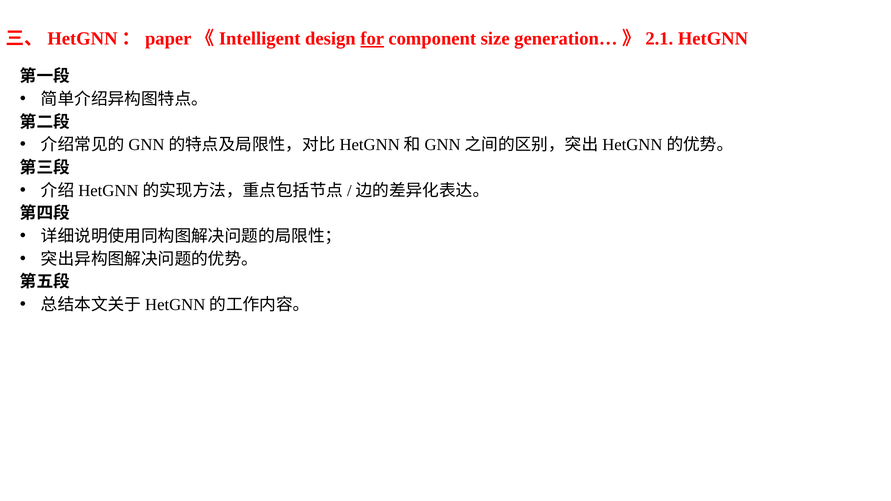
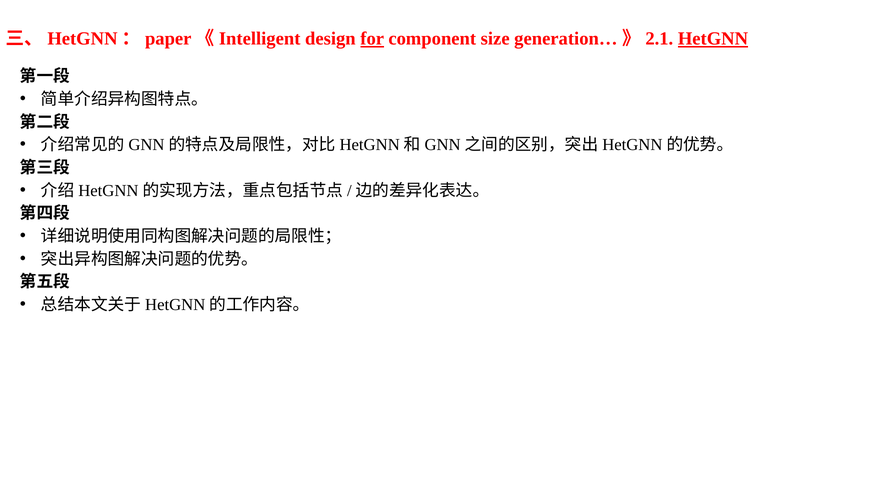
HetGNN underline: none -> present
